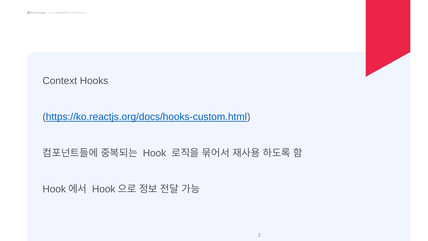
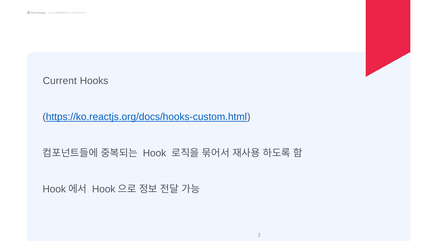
Context: Context -> Current
